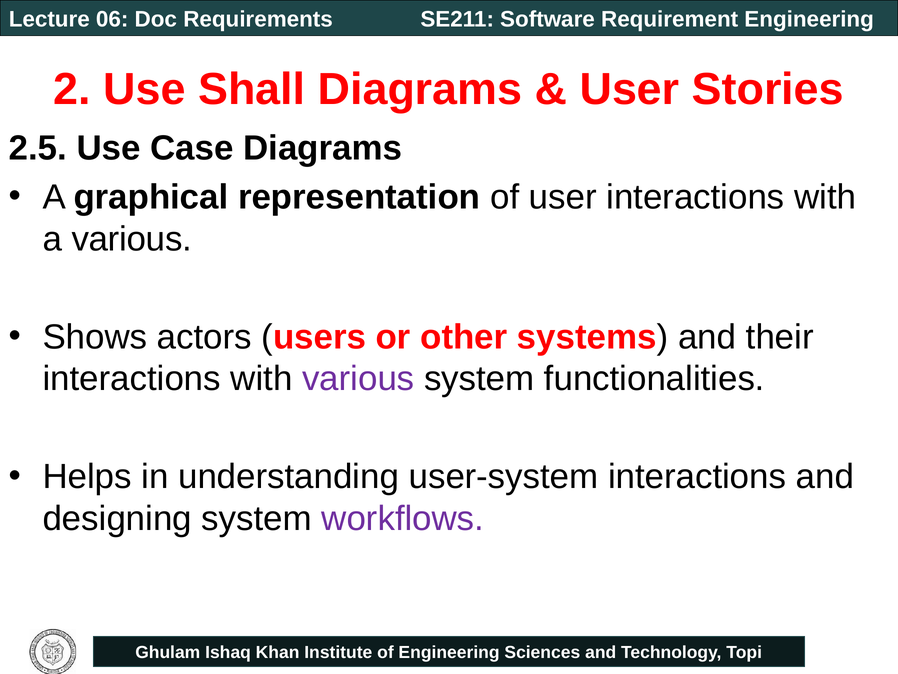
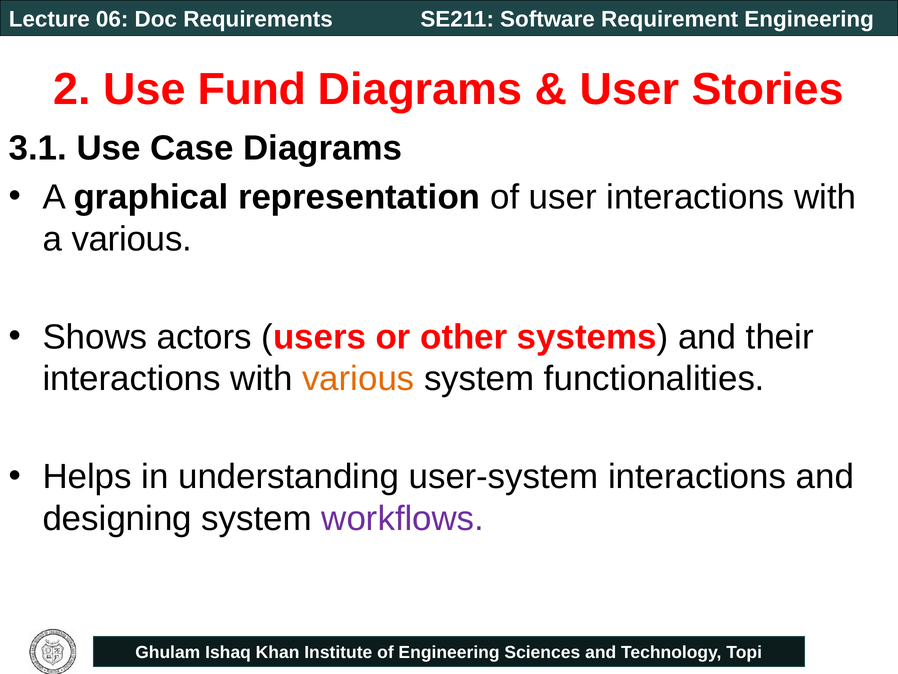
Shall: Shall -> Fund
2.5: 2.5 -> 3.1
various at (358, 379) colour: purple -> orange
